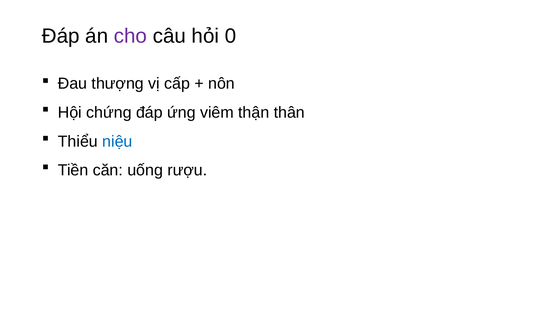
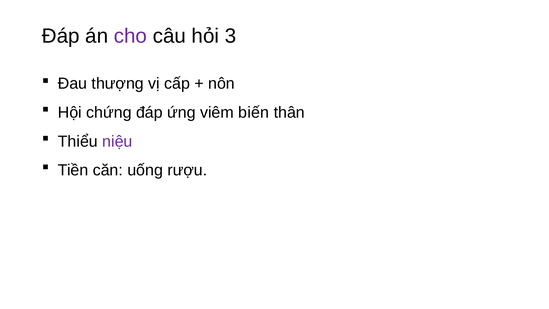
0: 0 -> 3
thận: thận -> biến
niệu colour: blue -> purple
